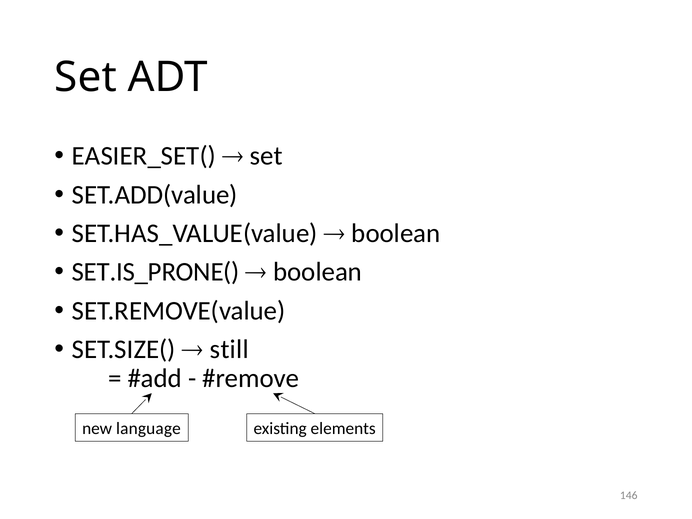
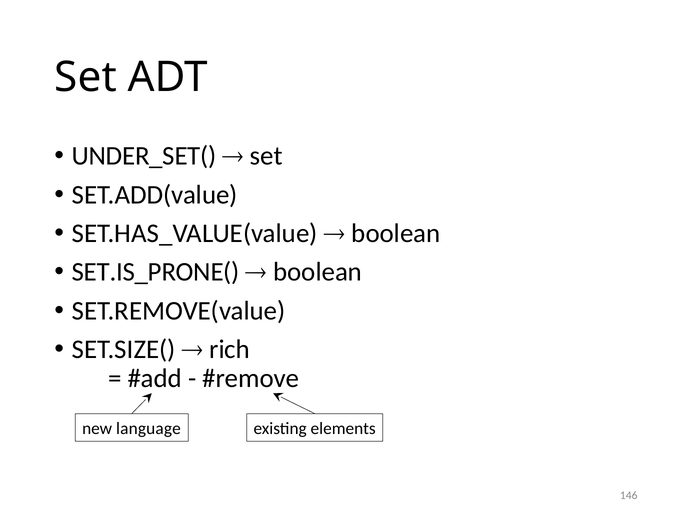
EASIER_SET(: EASIER_SET( -> UNDER_SET(
still: still -> rich
